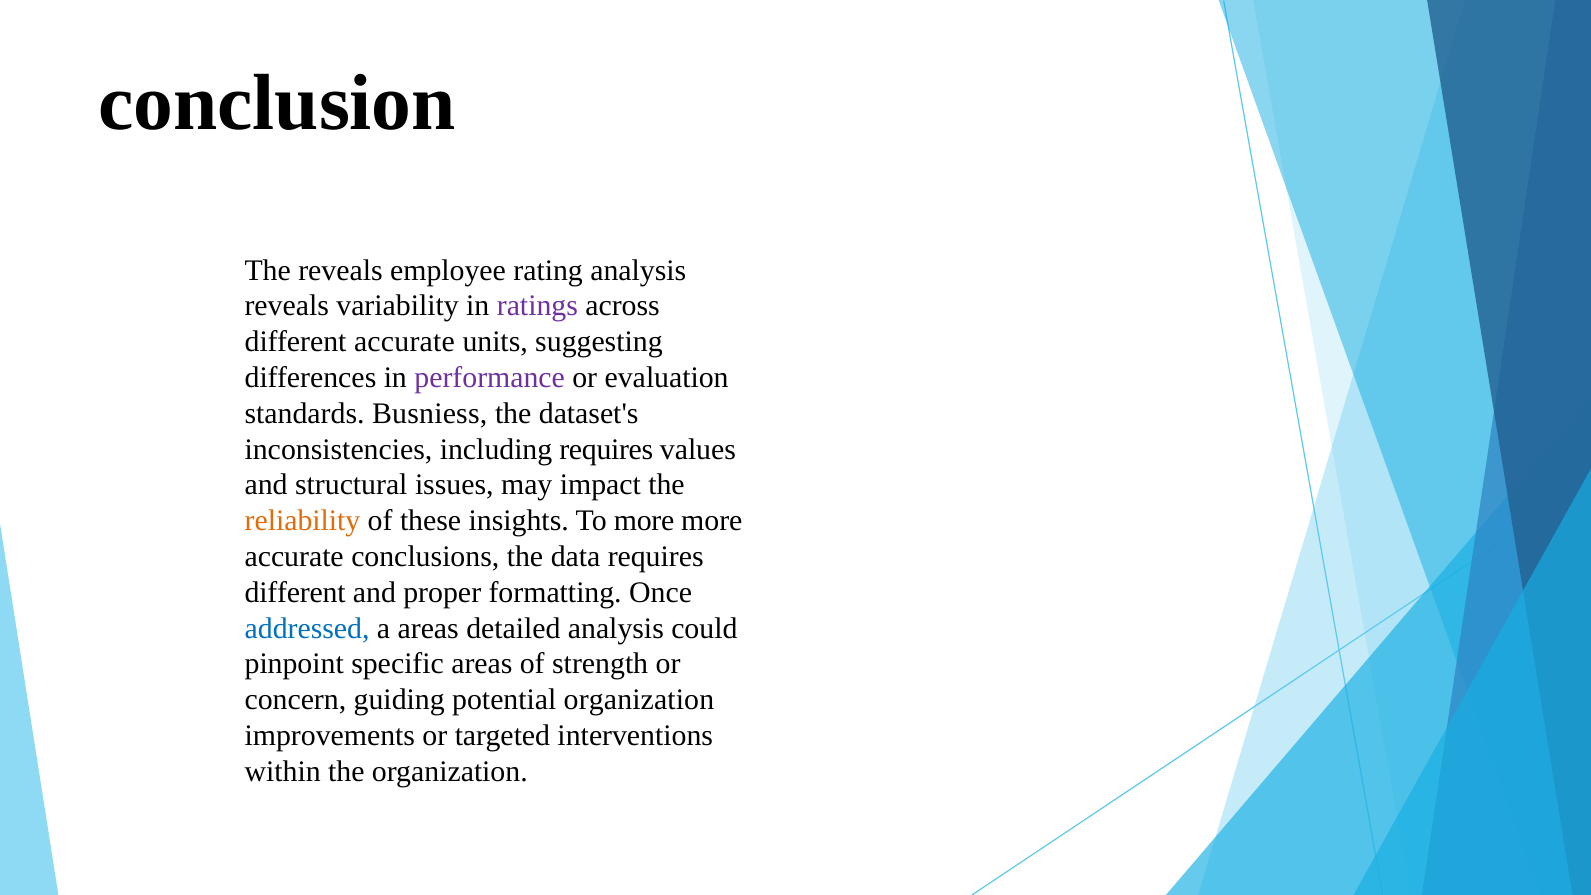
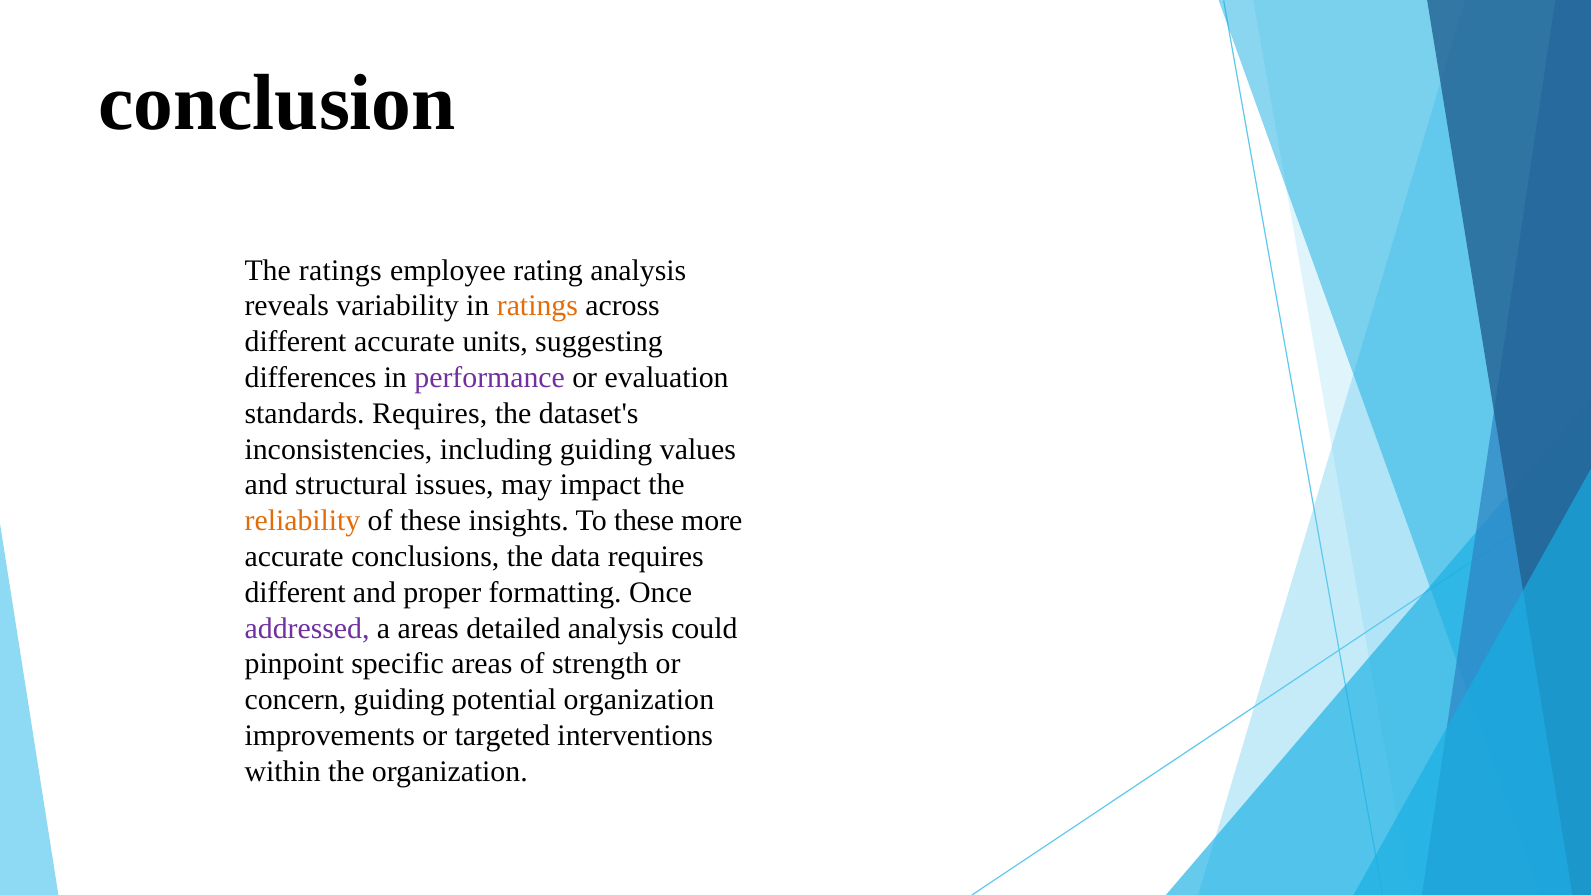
The reveals: reveals -> ratings
ratings at (537, 306) colour: purple -> orange
standards Busniess: Busniess -> Requires
including requires: requires -> guiding
To more: more -> these
addressed colour: blue -> purple
